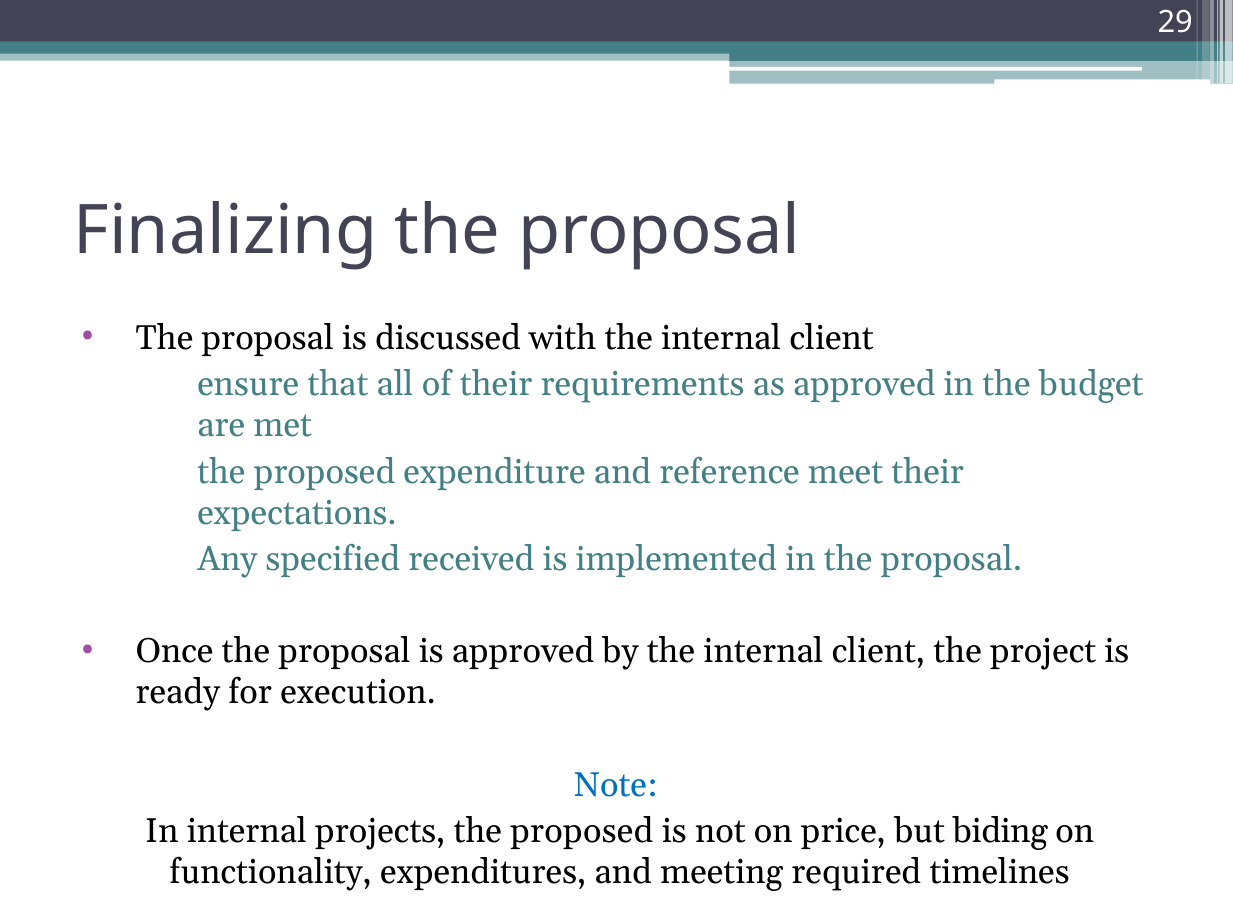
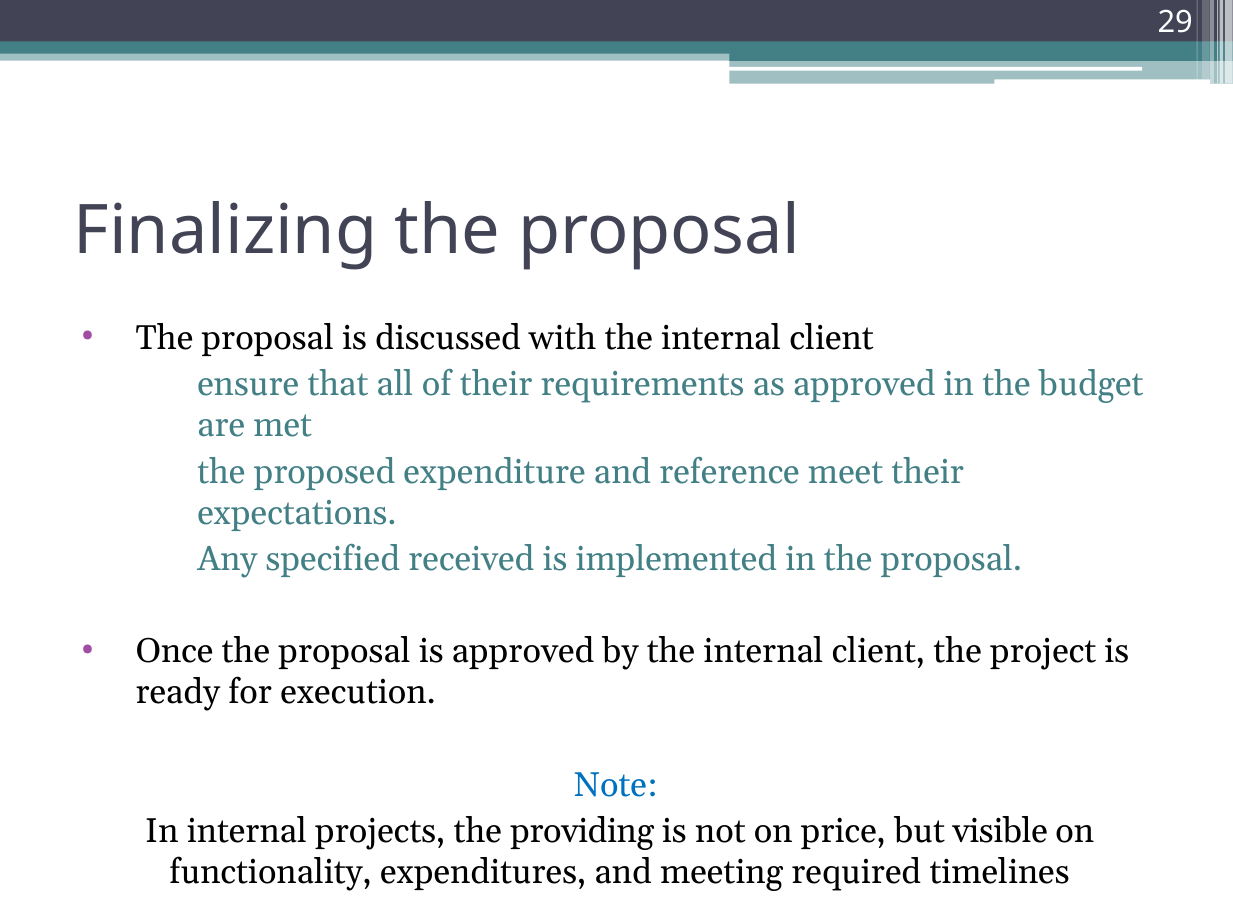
projects the proposed: proposed -> providing
biding: biding -> visible
